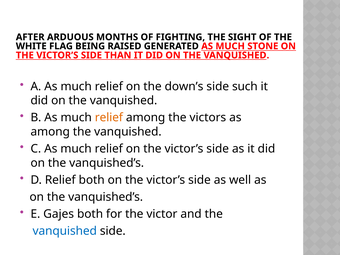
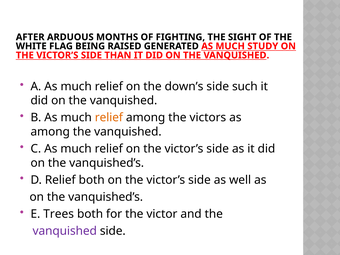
STONE: STONE -> STUDY
Gajes: Gajes -> Trees
vanquished at (65, 231) colour: blue -> purple
